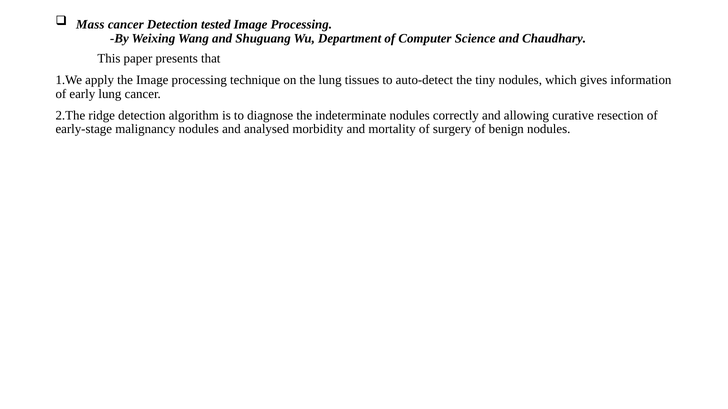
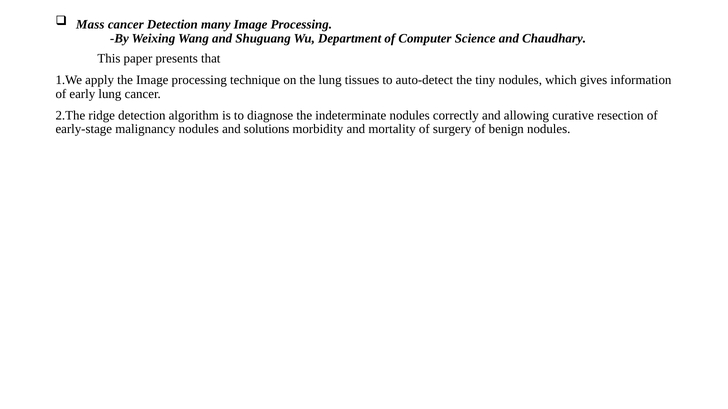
tested: tested -> many
analysed: analysed -> solutions
